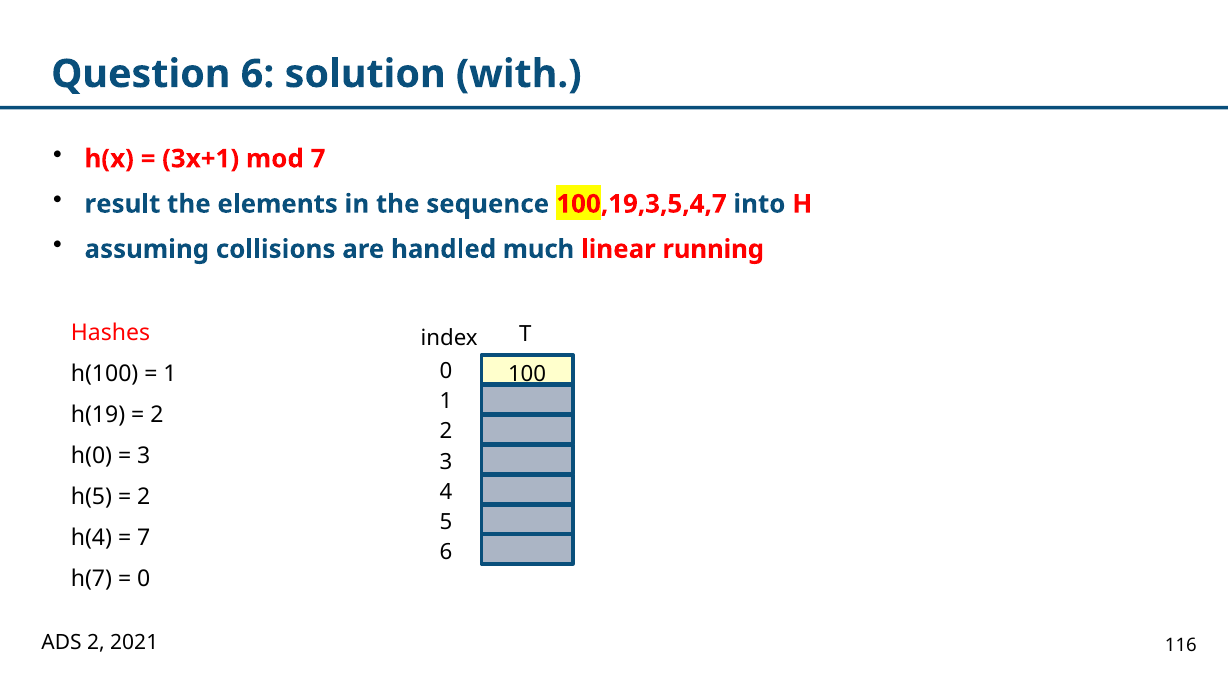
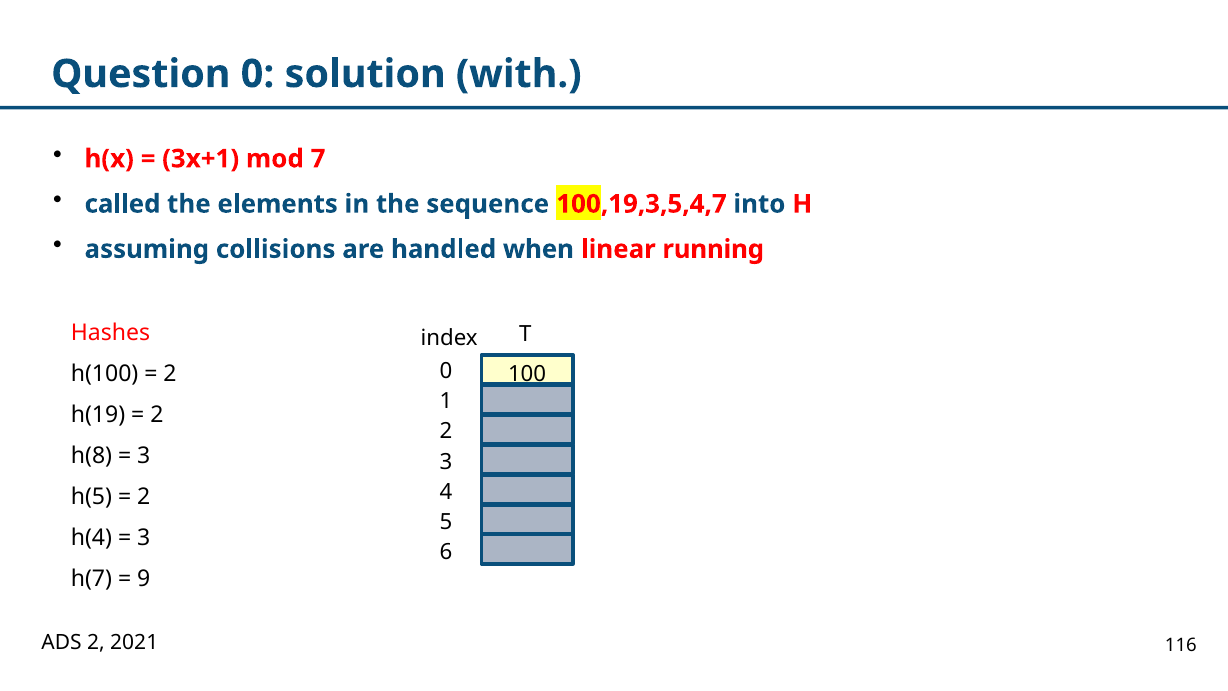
Question 6: 6 -> 0
result: result -> called
much: much -> when
1 at (170, 374): 1 -> 2
h(0: h(0 -> h(8
7 at (144, 538): 7 -> 3
0 at (144, 579): 0 -> 9
